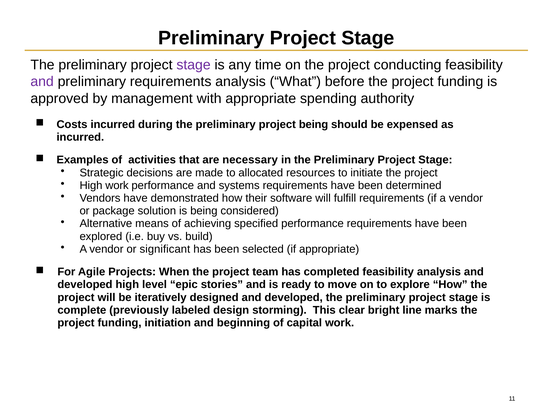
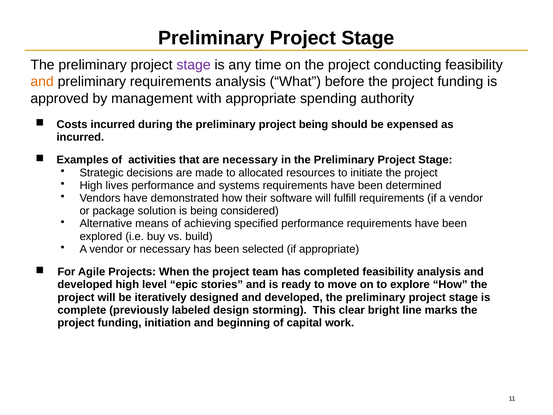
and at (42, 82) colour: purple -> orange
High work: work -> lives
or significant: significant -> necessary
